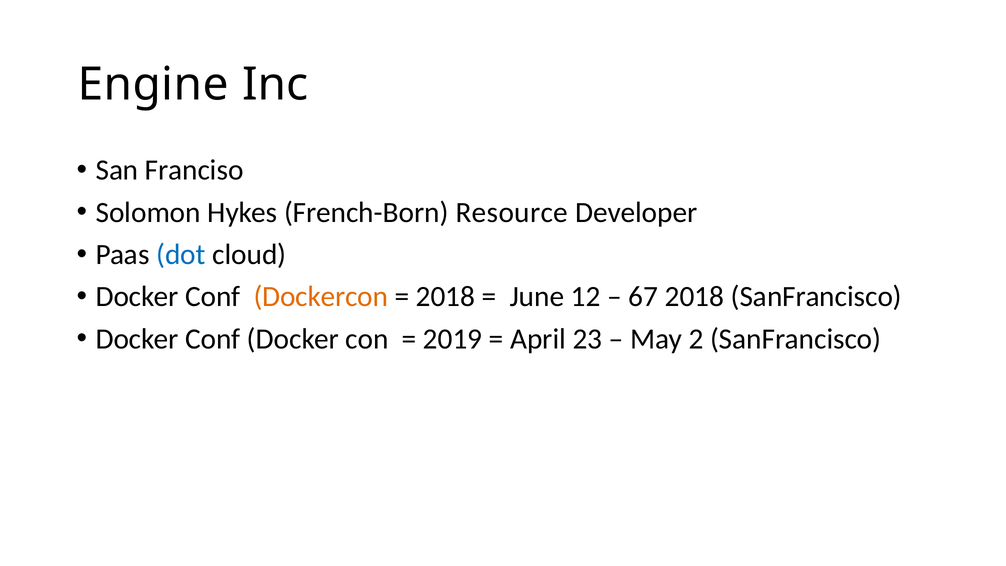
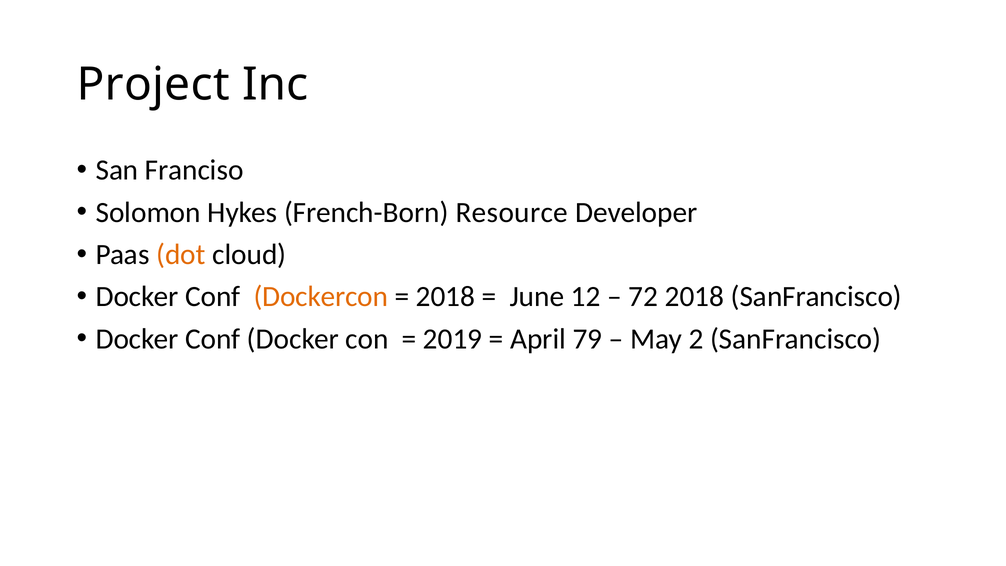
Engine: Engine -> Project
dot colour: blue -> orange
67: 67 -> 72
23: 23 -> 79
